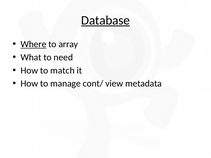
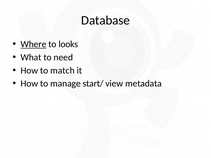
Database underline: present -> none
array: array -> looks
cont/: cont/ -> start/
